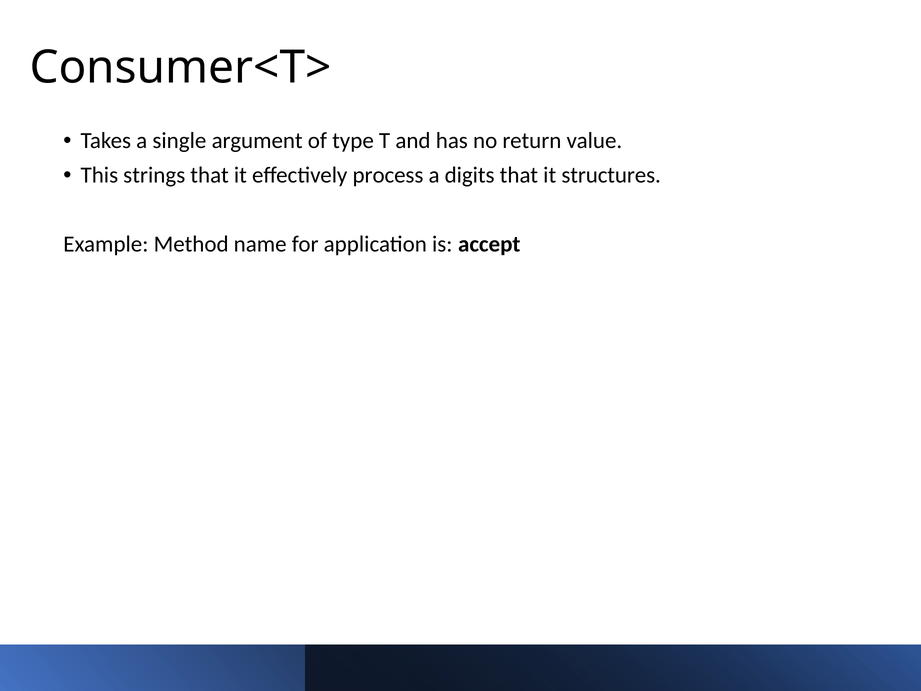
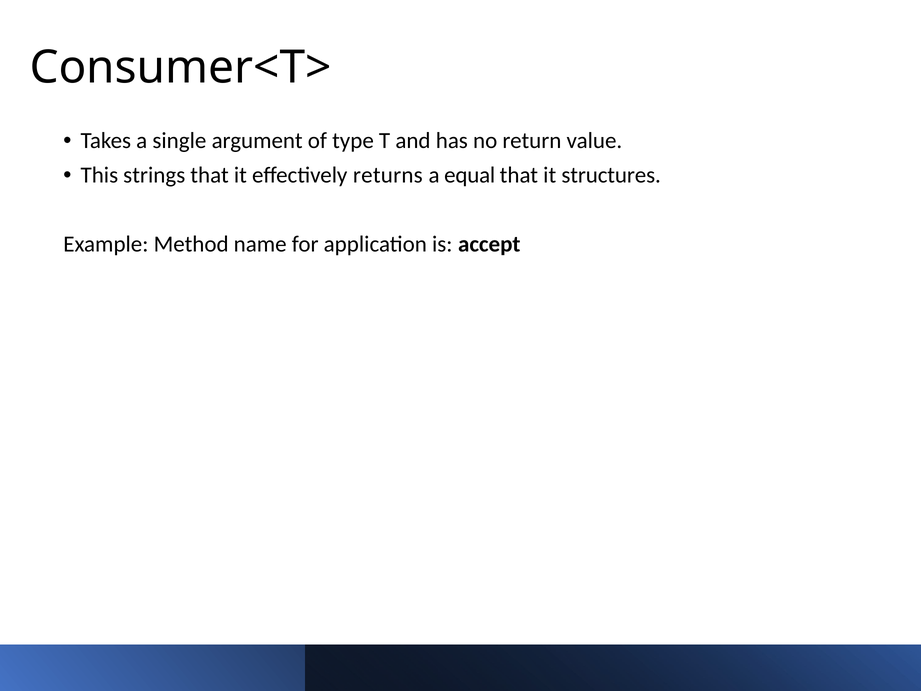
process: process -> returns
digits: digits -> equal
